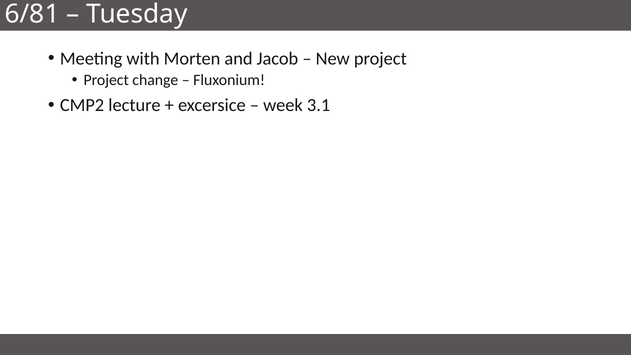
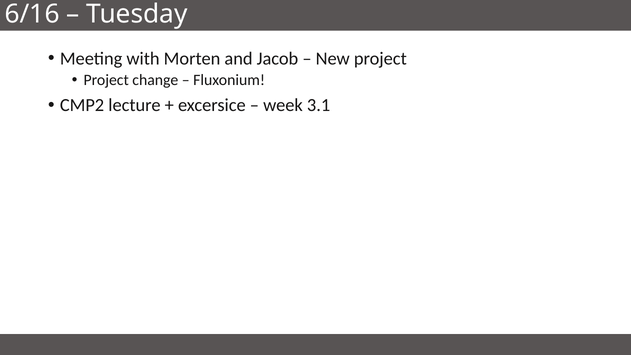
6/81: 6/81 -> 6/16
